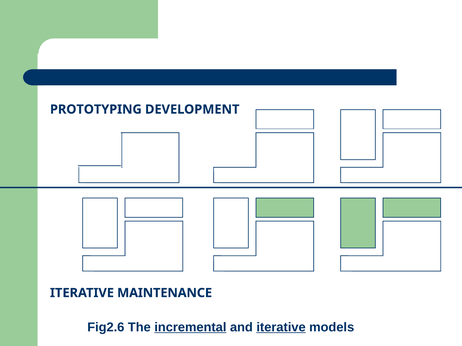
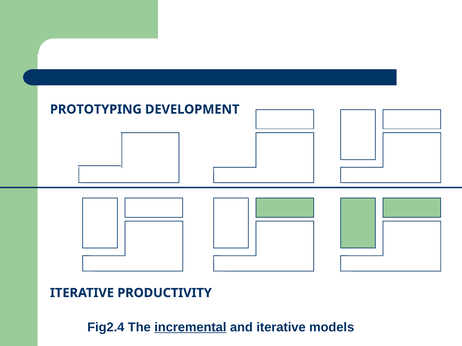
MAINTENANCE: MAINTENANCE -> PRODUCTIVITY
Fig2.6: Fig2.6 -> Fig2.4
iterative at (281, 328) underline: present -> none
